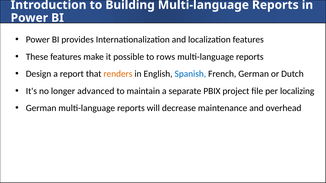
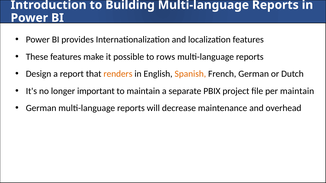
Spanish colour: blue -> orange
advanced: advanced -> important
per localizing: localizing -> maintain
